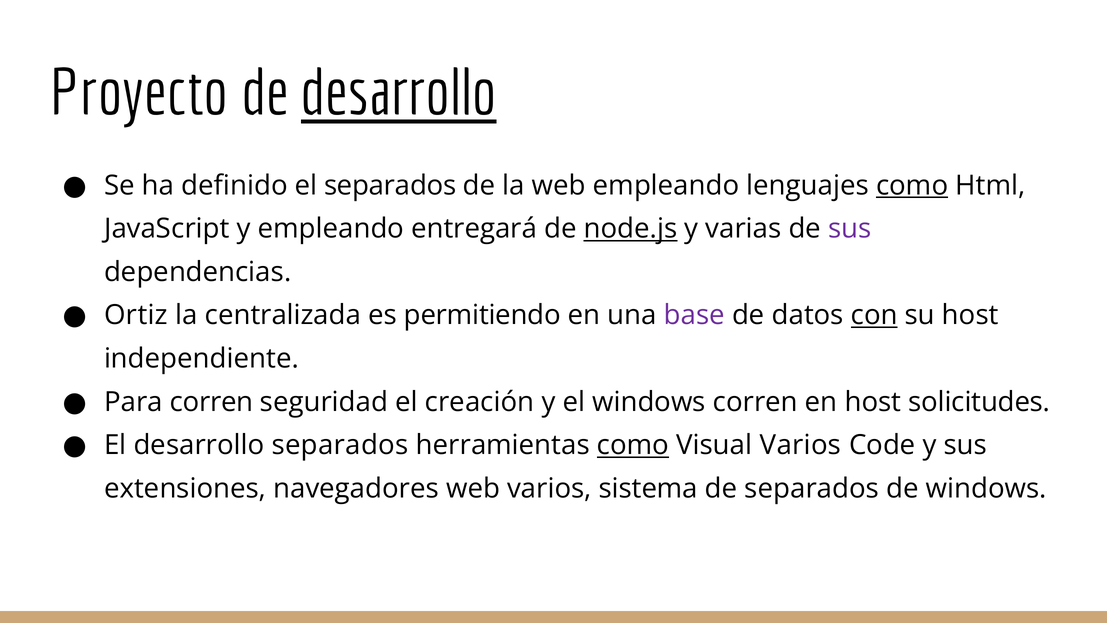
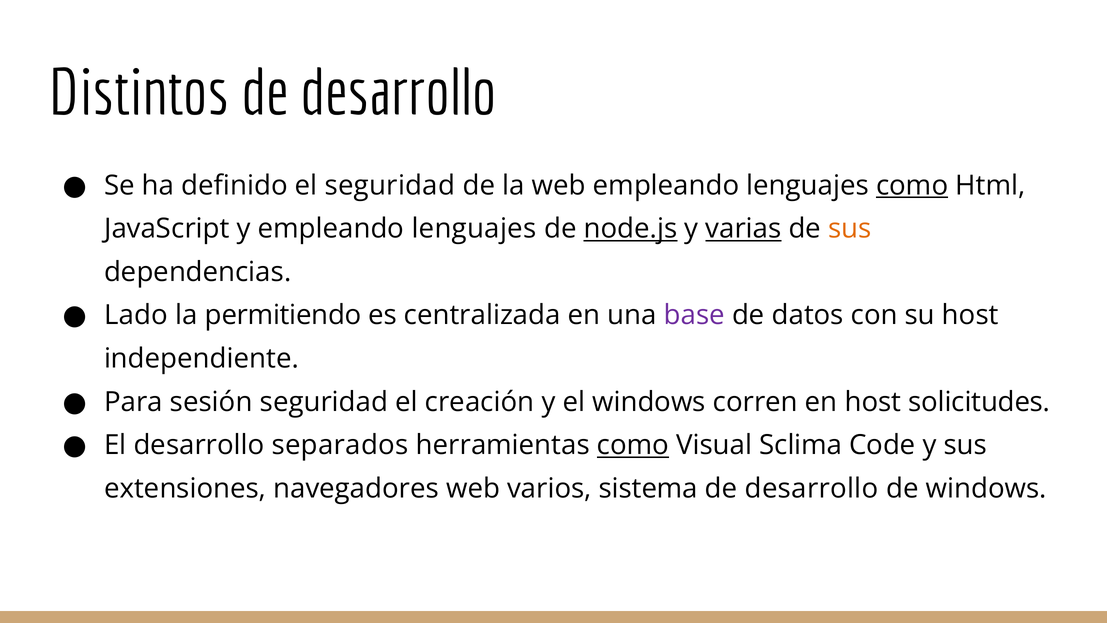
Proyecto: Proyecto -> Distintos
desarrollo at (399, 94) underline: present -> none
el separados: separados -> seguridad
y empleando entregará: entregará -> lenguajes
varias underline: none -> present
sus at (850, 229) colour: purple -> orange
Ortiz: Ortiz -> Lado
centralizada: centralizada -> permitiendo
permitiendo: permitiendo -> centralizada
con underline: present -> none
Para corren: corren -> sesión
Visual Varios: Varios -> Sclima
separados at (812, 488): separados -> desarrollo
